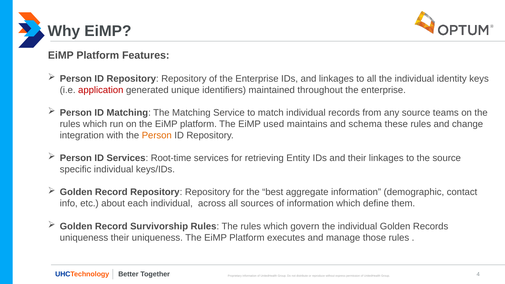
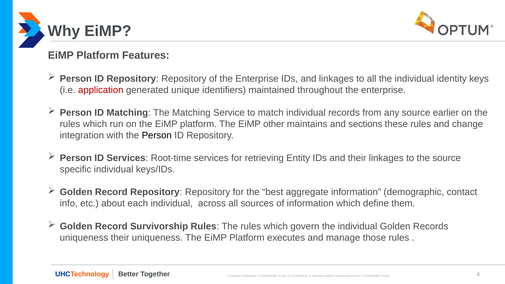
teams: teams -> earlier
used: used -> other
schema: schema -> sections
Person at (157, 135) colour: orange -> black
